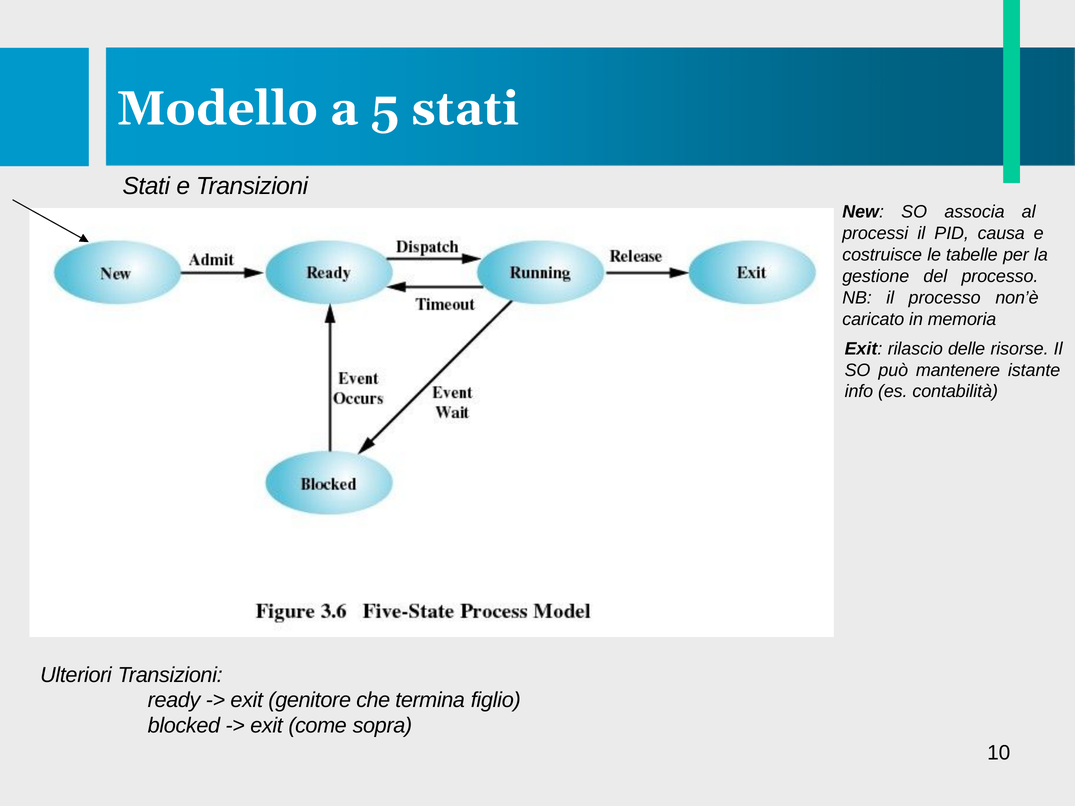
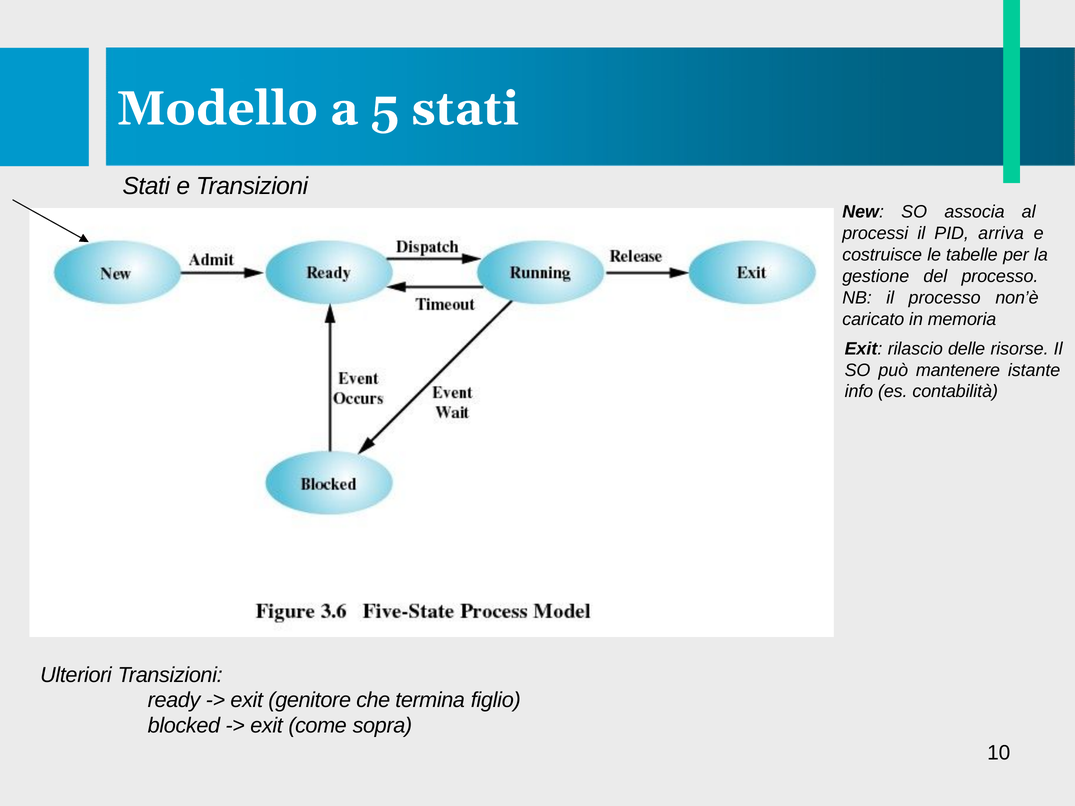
causa: causa -> arriva
